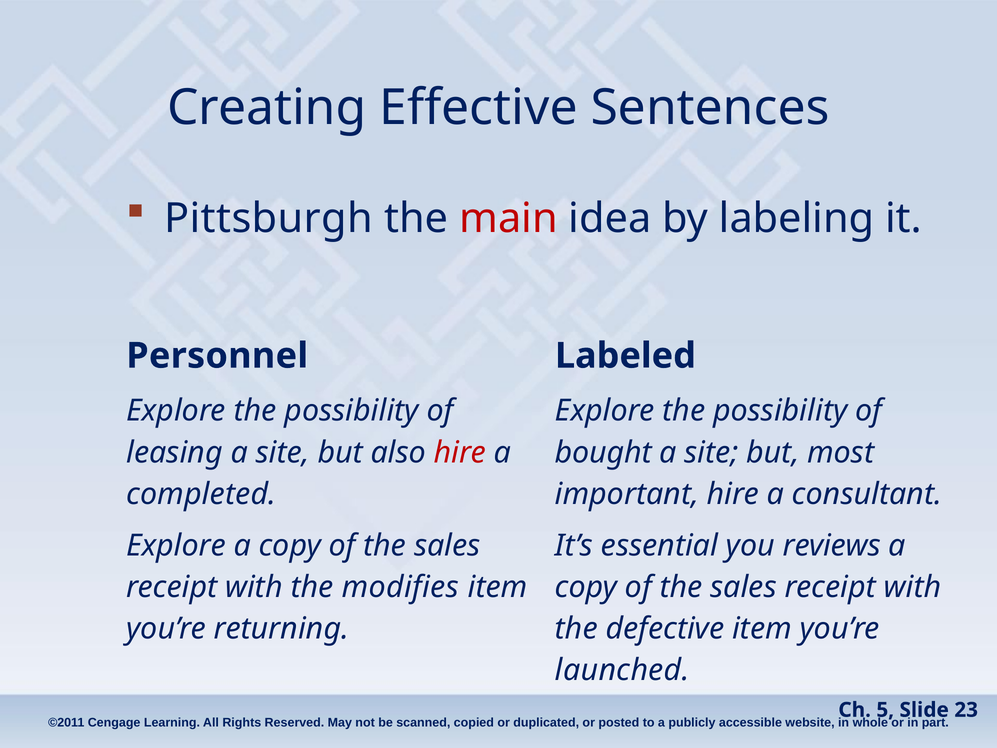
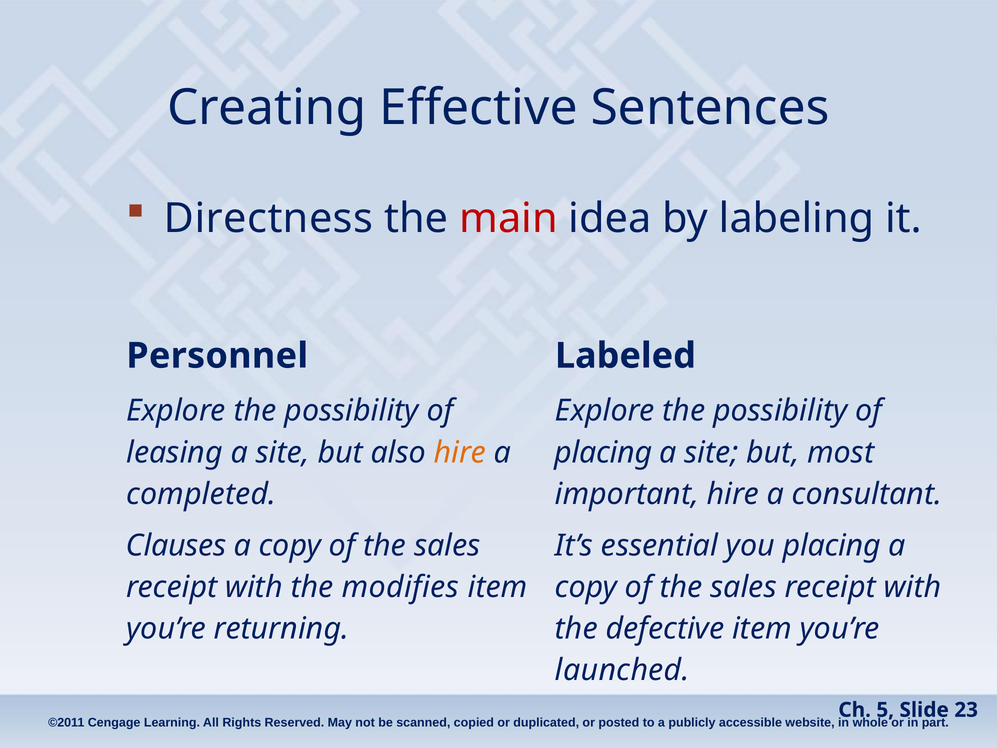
Pittsburgh: Pittsburgh -> Directness
hire at (460, 452) colour: red -> orange
bought at (603, 452): bought -> placing
Explore at (176, 545): Explore -> Clauses
you reviews: reviews -> placing
